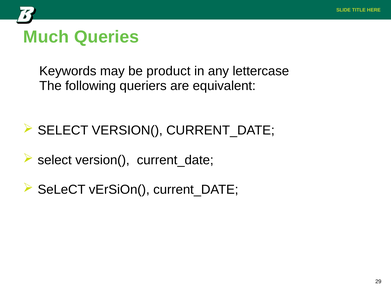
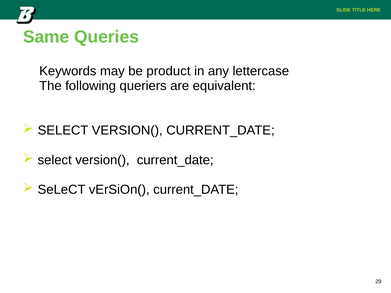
Much: Much -> Same
